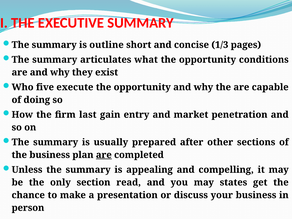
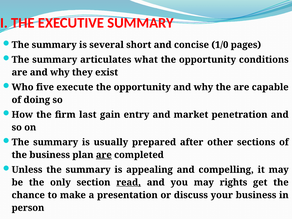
outline: outline -> several
1/3: 1/3 -> 1/0
read underline: none -> present
states: states -> rights
